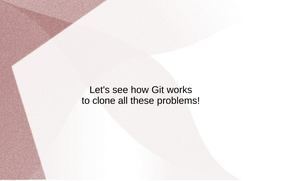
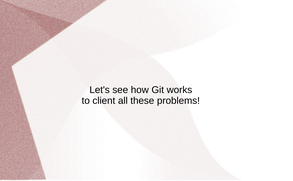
clone: clone -> client
